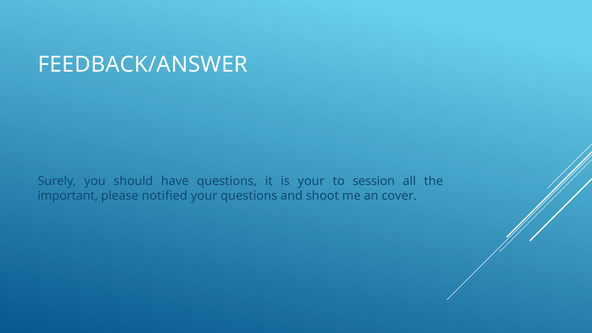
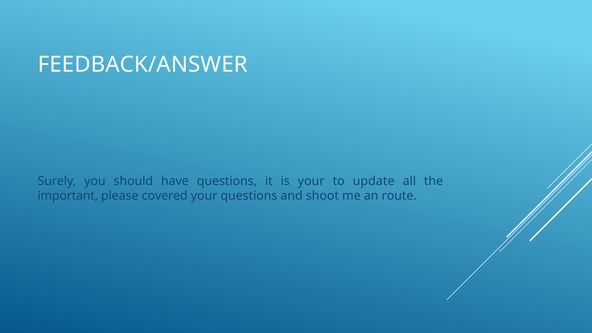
session: session -> update
notified: notified -> covered
cover: cover -> route
